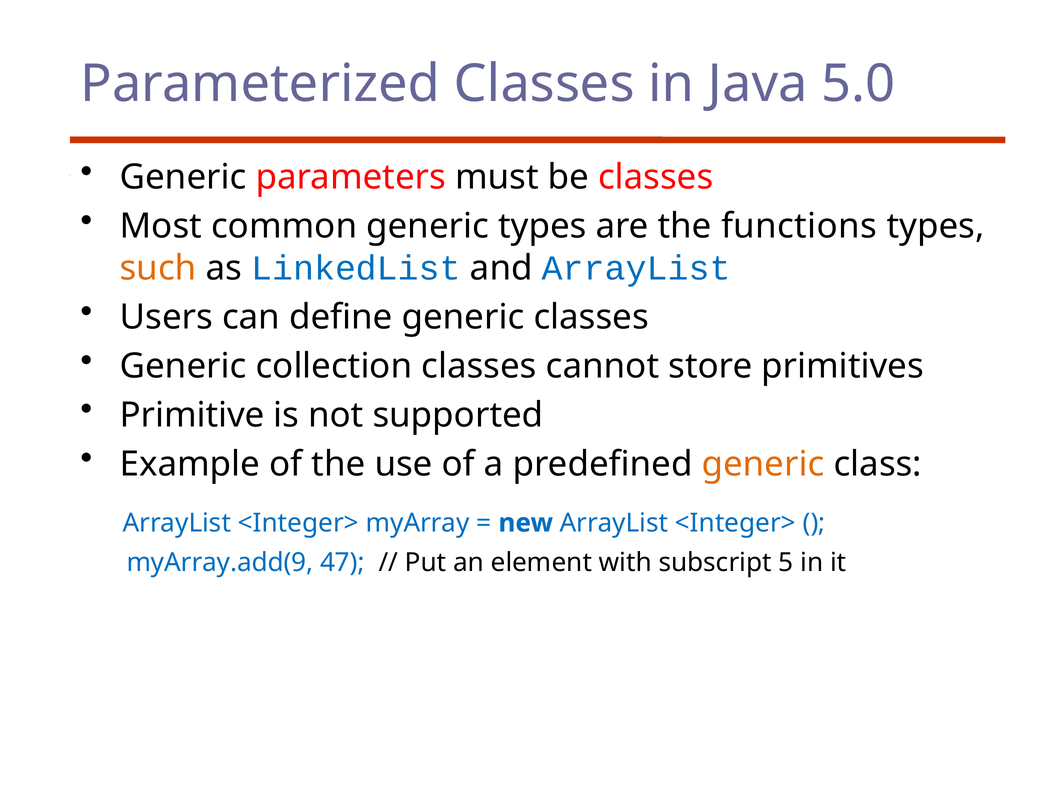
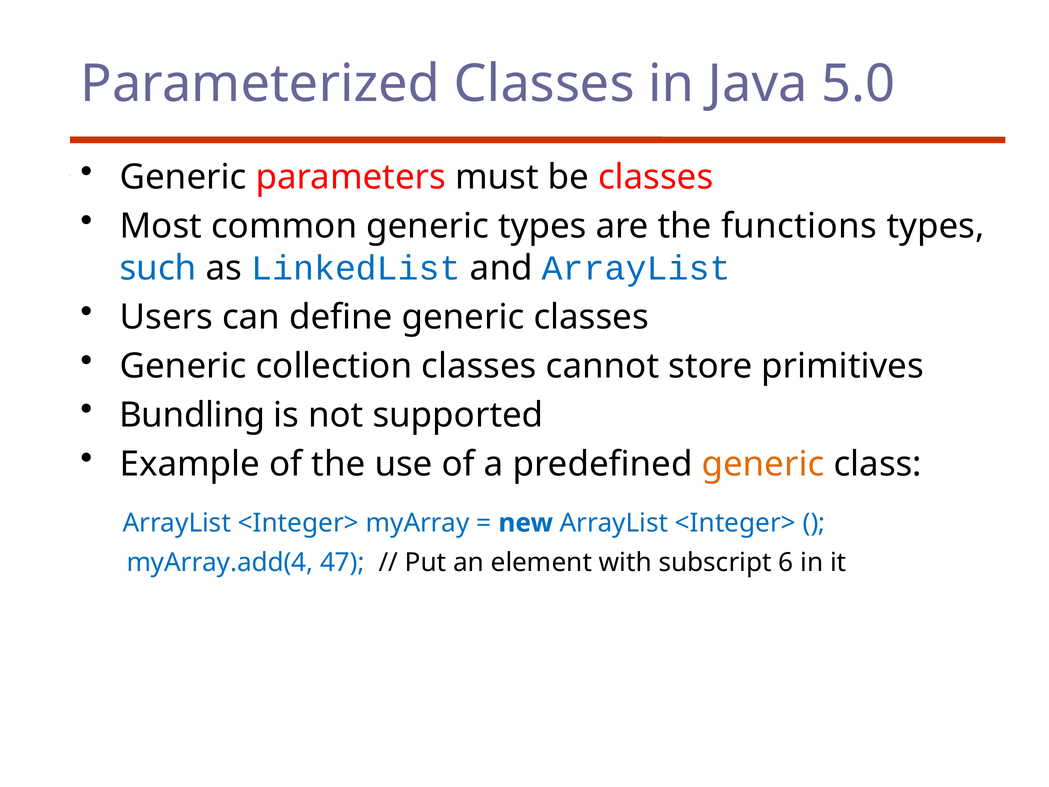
such colour: orange -> blue
Primitive: Primitive -> Bundling
myArray.add(9: myArray.add(9 -> myArray.add(4
5: 5 -> 6
